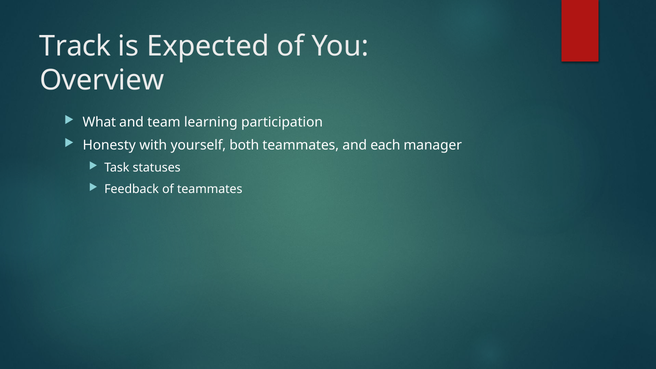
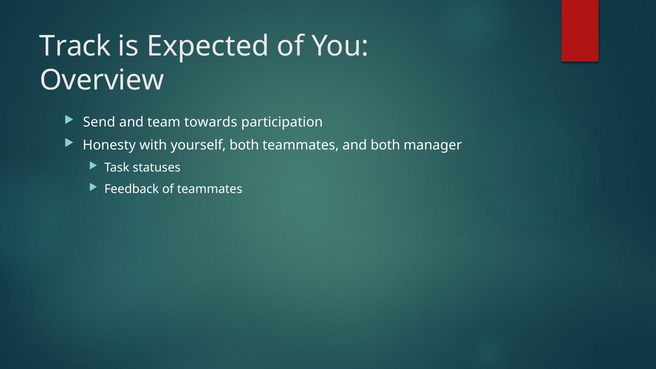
What: What -> Send
learning: learning -> towards
and each: each -> both
